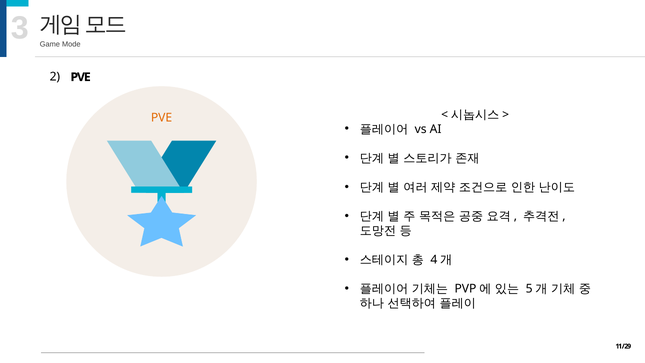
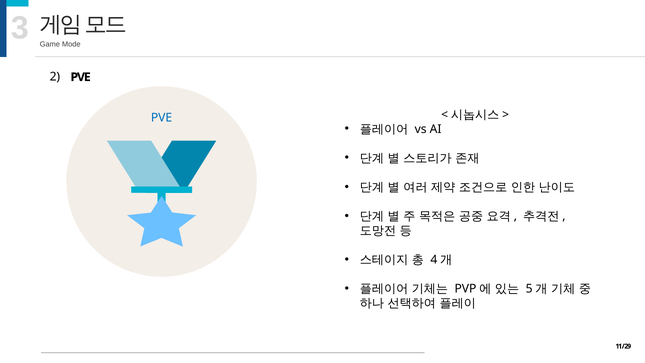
PVE at (162, 117) colour: orange -> blue
